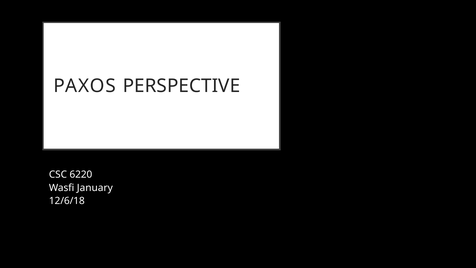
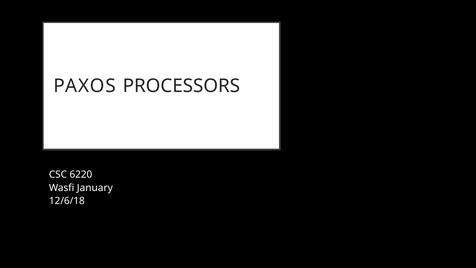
PERSPECTIVE: PERSPECTIVE -> PROCESSORS
